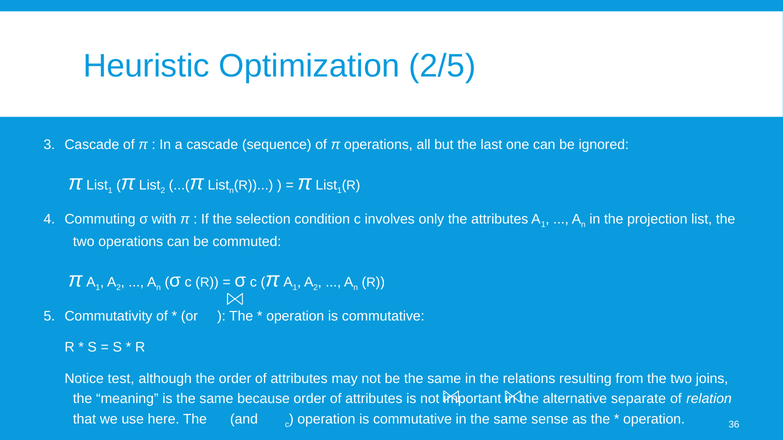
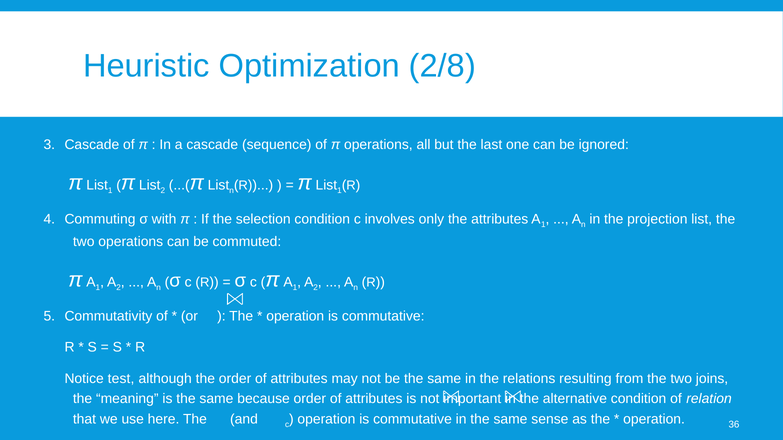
2/5: 2/5 -> 2/8
alternative separate: separate -> condition
